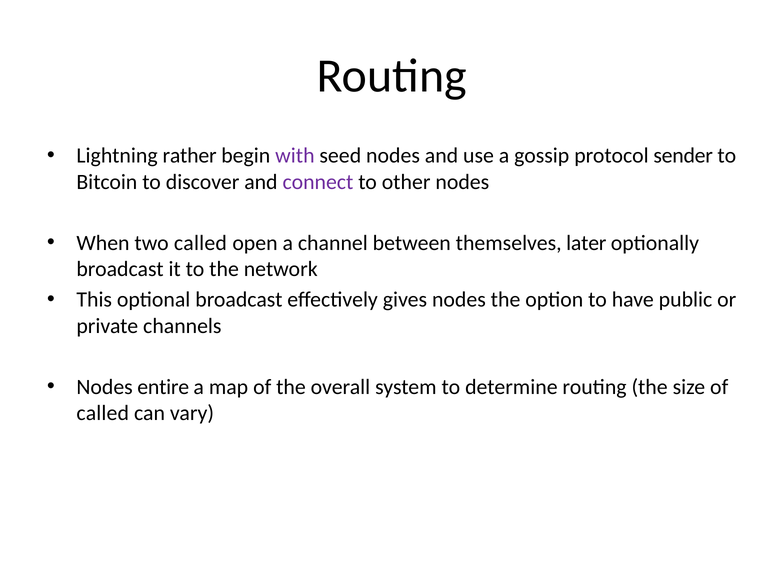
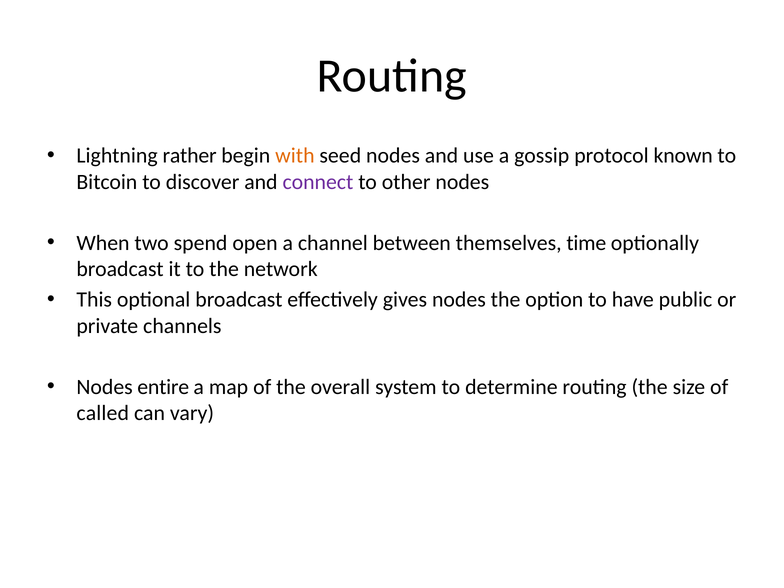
with colour: purple -> orange
sender: sender -> known
two called: called -> spend
later: later -> time
